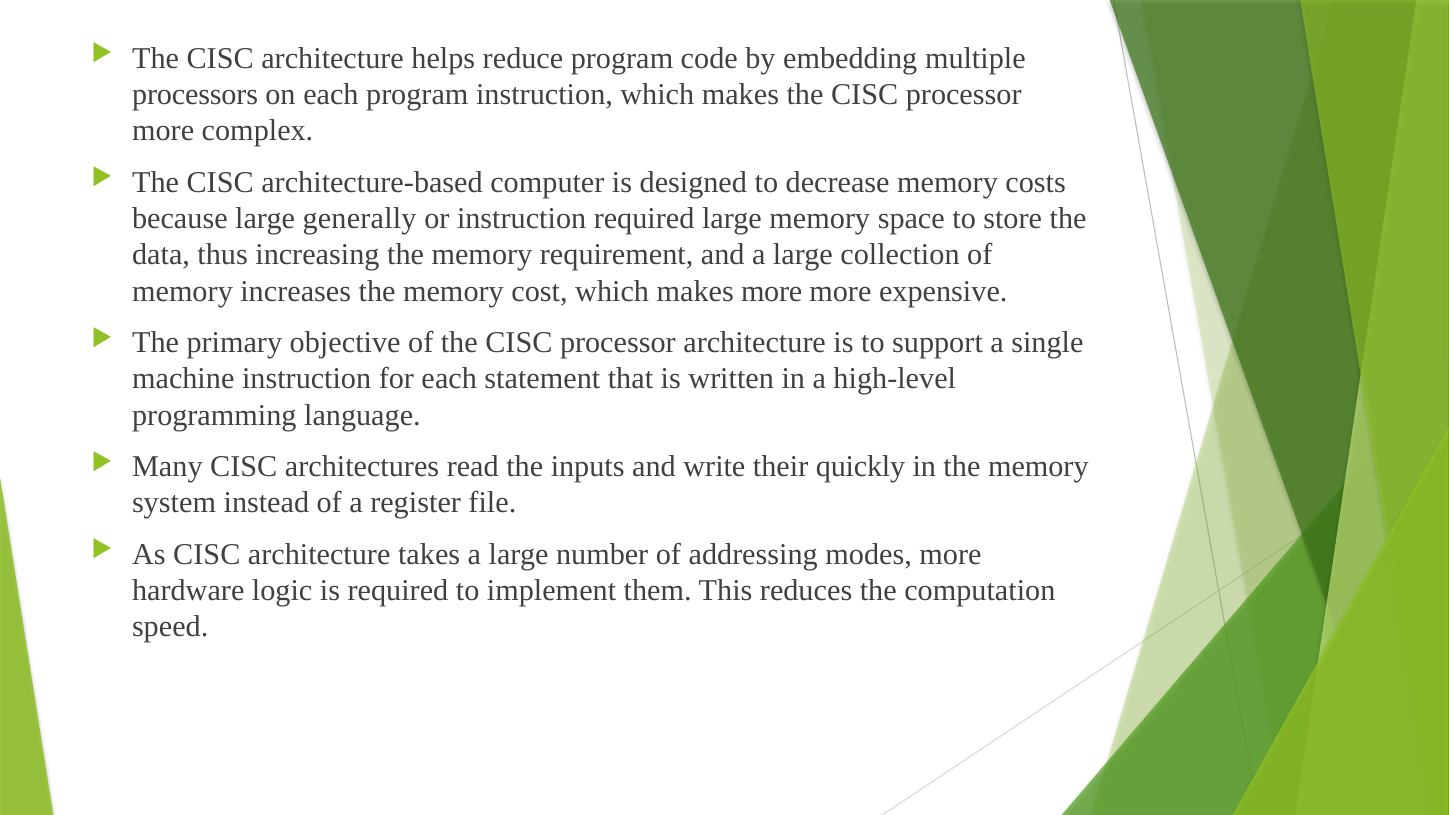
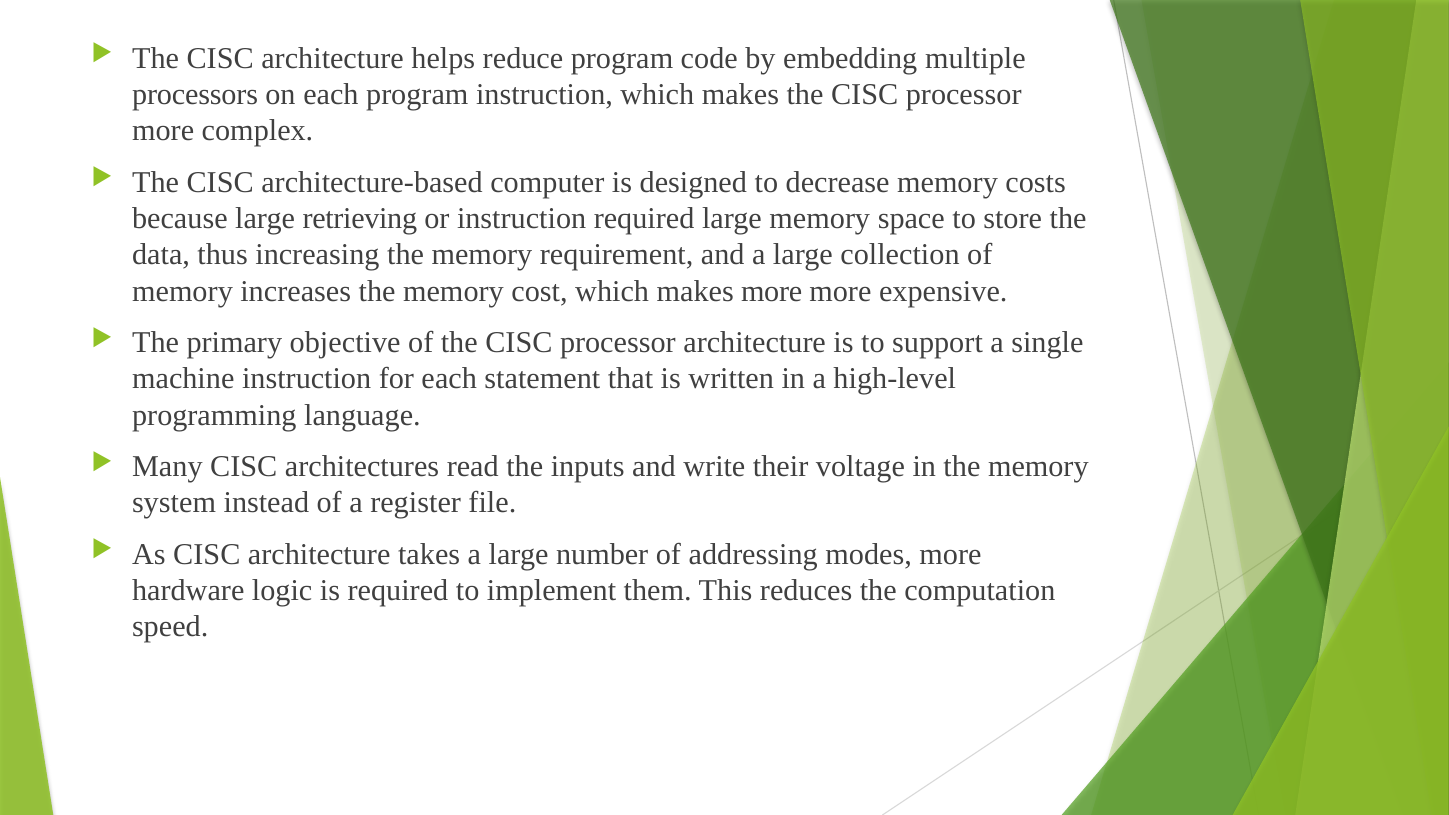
generally: generally -> retrieving
quickly: quickly -> voltage
